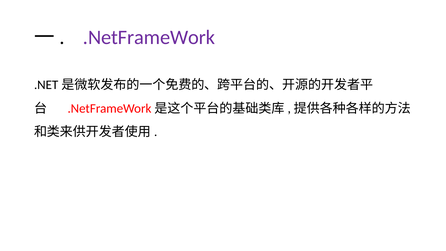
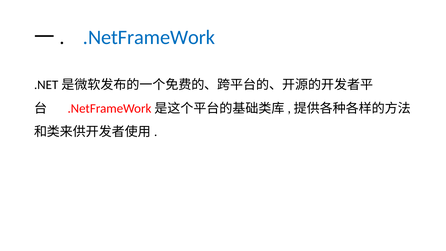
.NetFrameWork colour: purple -> blue
